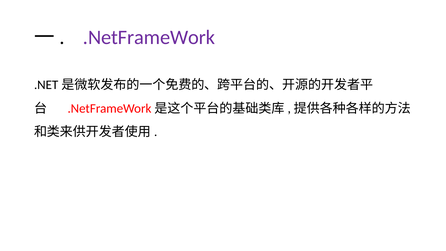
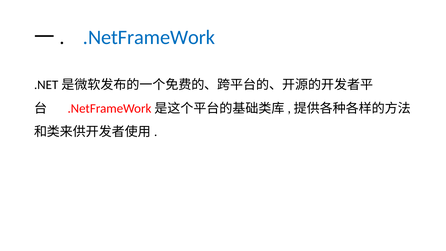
.NetFrameWork colour: purple -> blue
